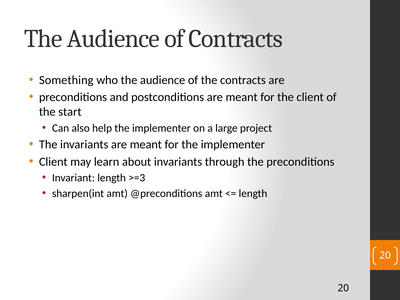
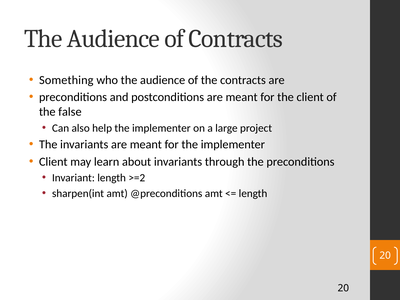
start: start -> false
>=3: >=3 -> >=2
